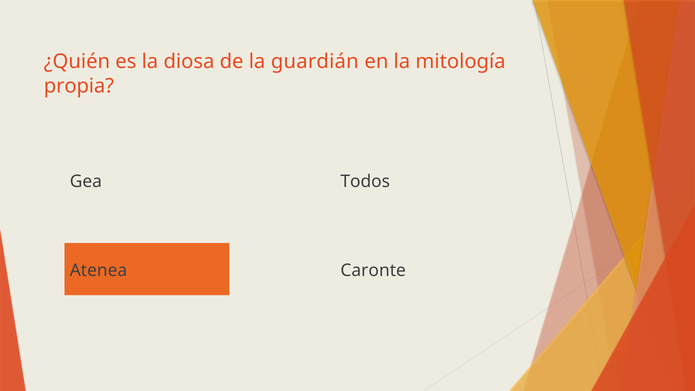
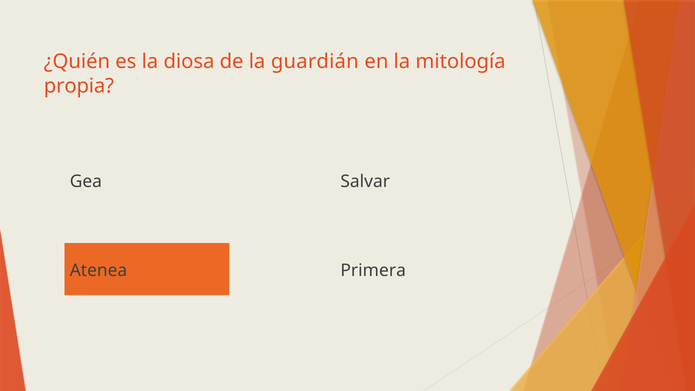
Todos: Todos -> Salvar
Caronte: Caronte -> Primera
